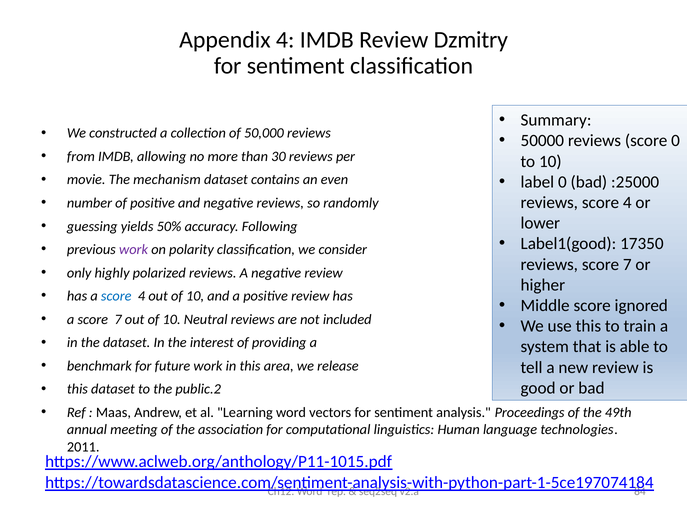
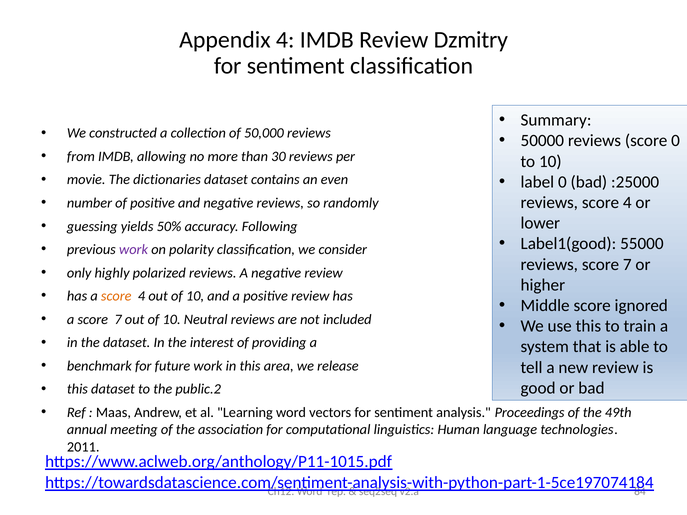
mechanism: mechanism -> dictionaries
17350: 17350 -> 55000
score at (116, 296) colour: blue -> orange
